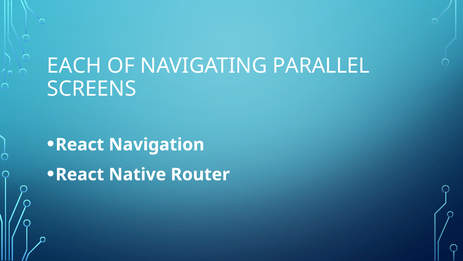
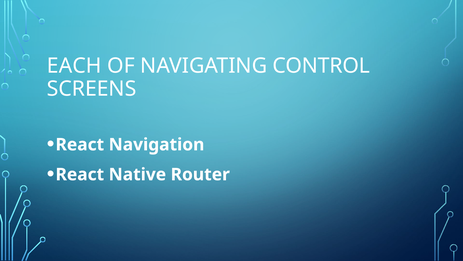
PARALLEL: PARALLEL -> CONTROL
